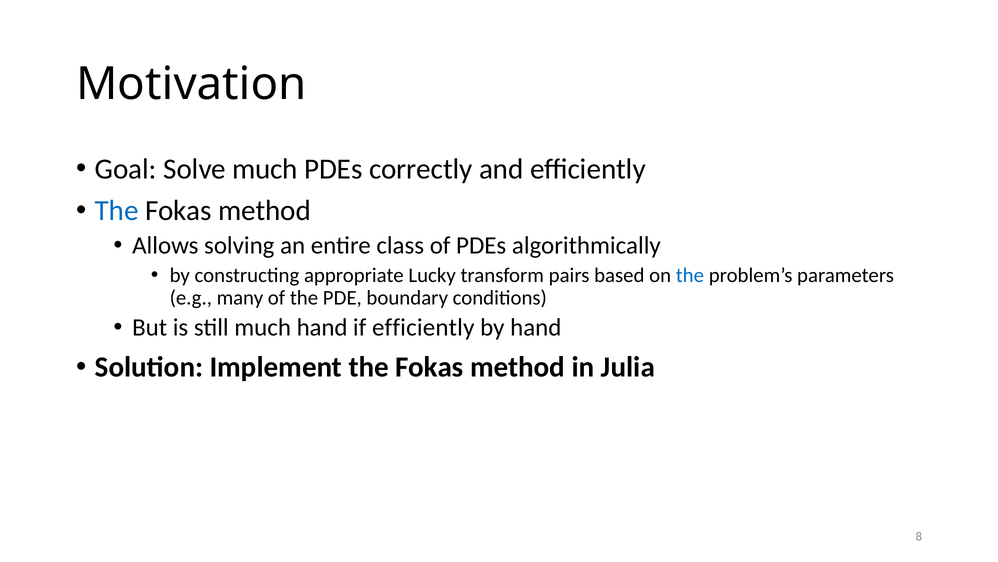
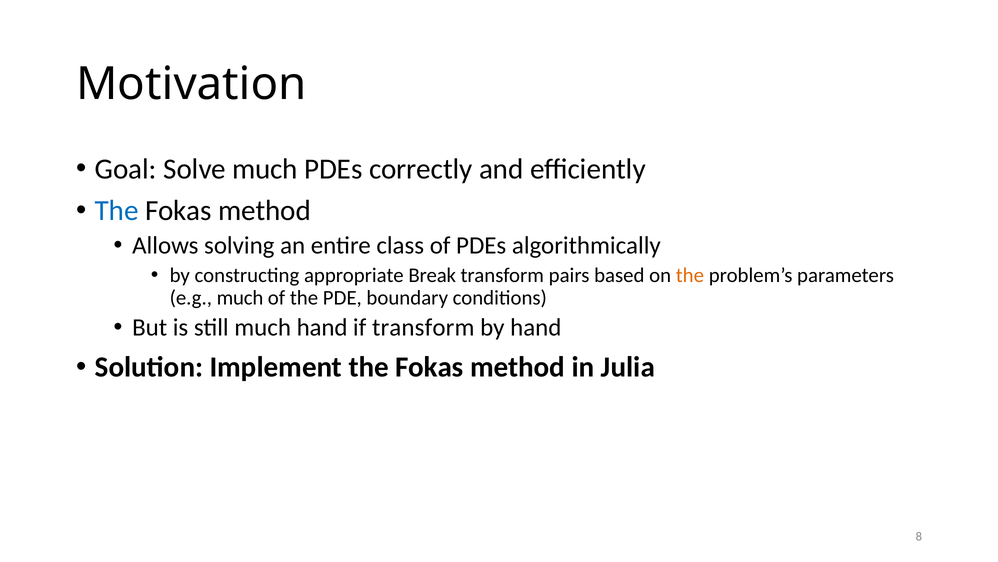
Lucky: Lucky -> Break
the at (690, 275) colour: blue -> orange
e.g many: many -> much
if efficiently: efficiently -> transform
